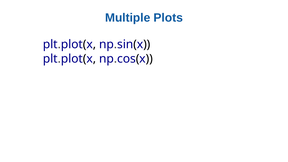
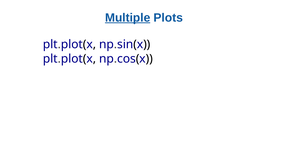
Multiple underline: none -> present
